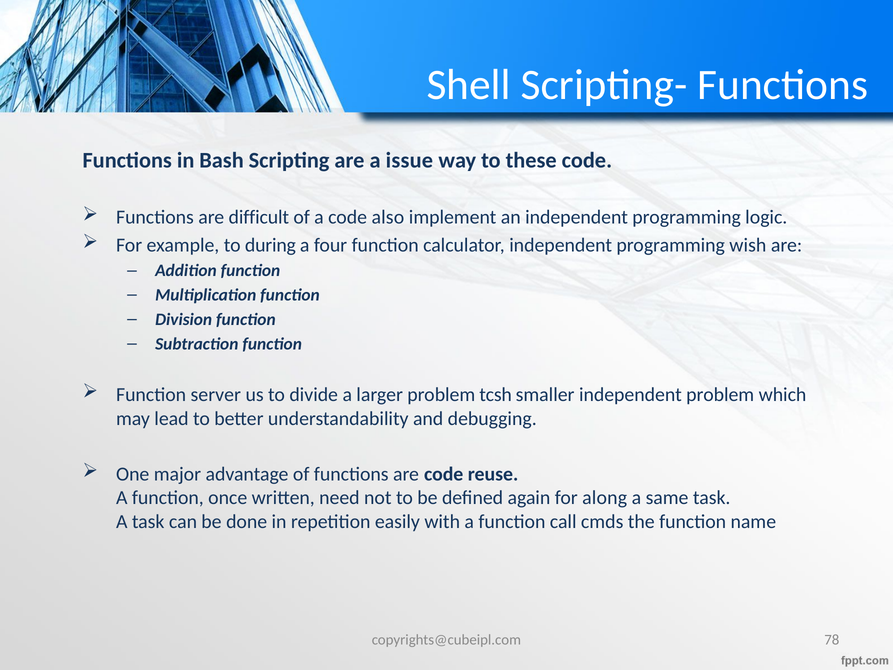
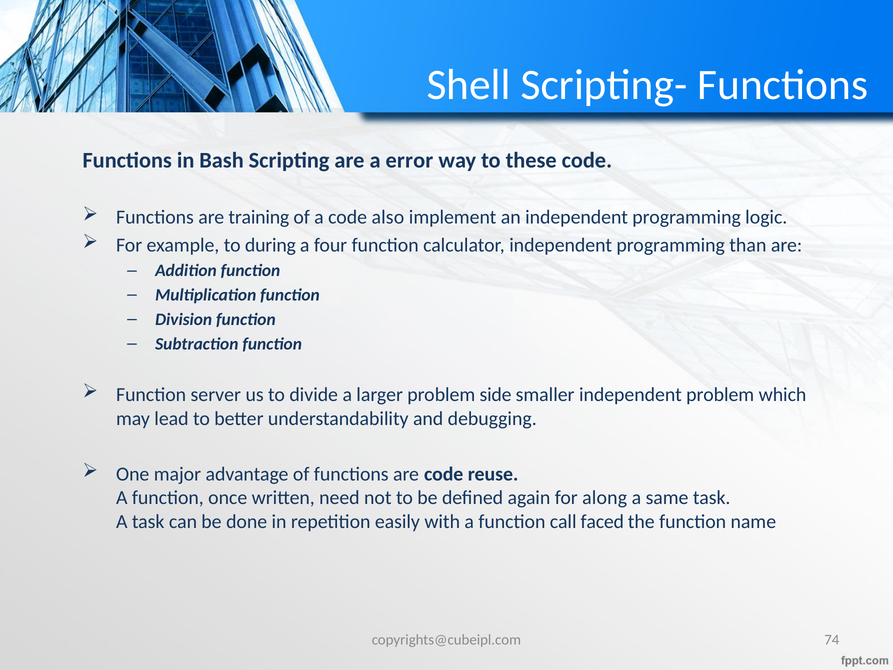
issue: issue -> error
difficult: difficult -> training
wish: wish -> than
tcsh: tcsh -> side
cmds: cmds -> faced
78: 78 -> 74
